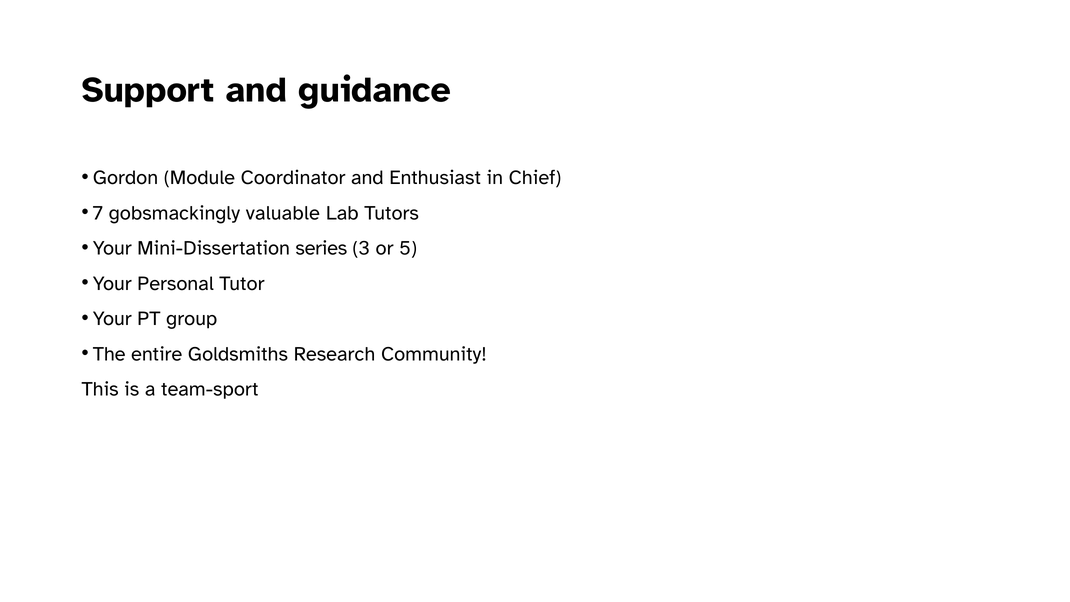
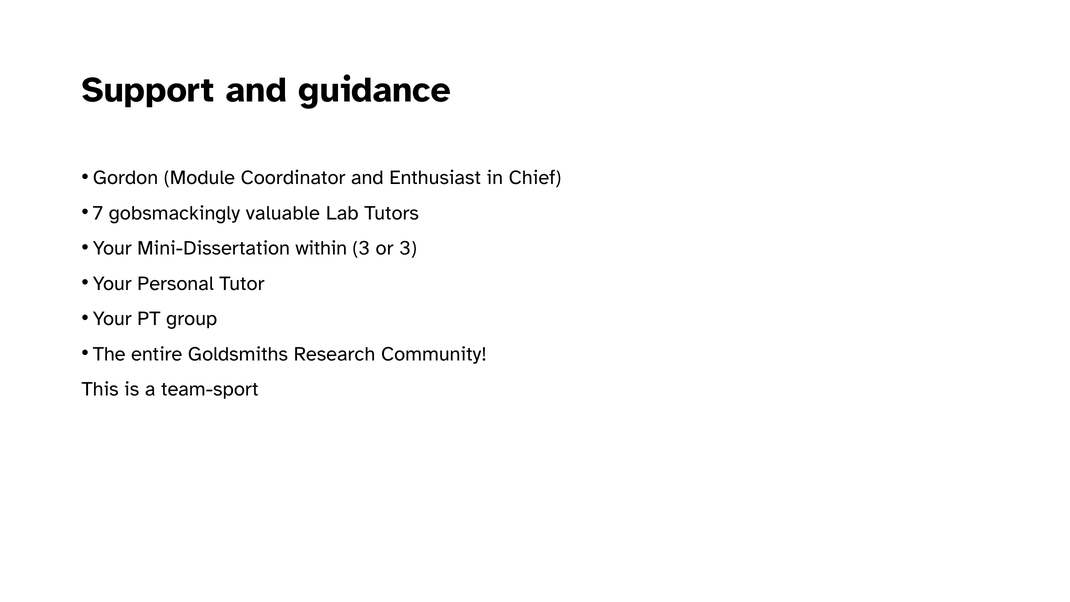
series: series -> within
or 5: 5 -> 3
